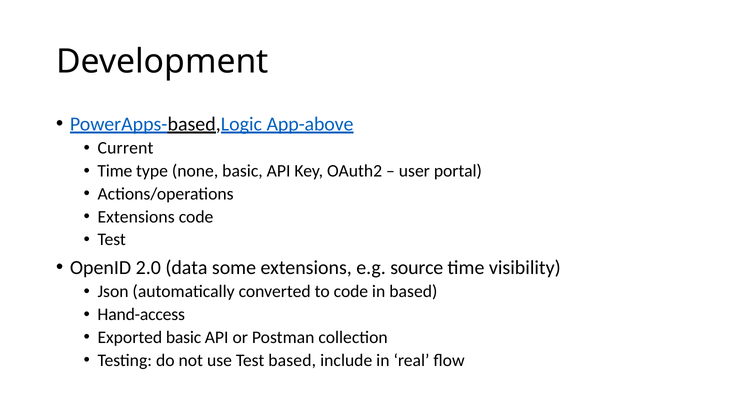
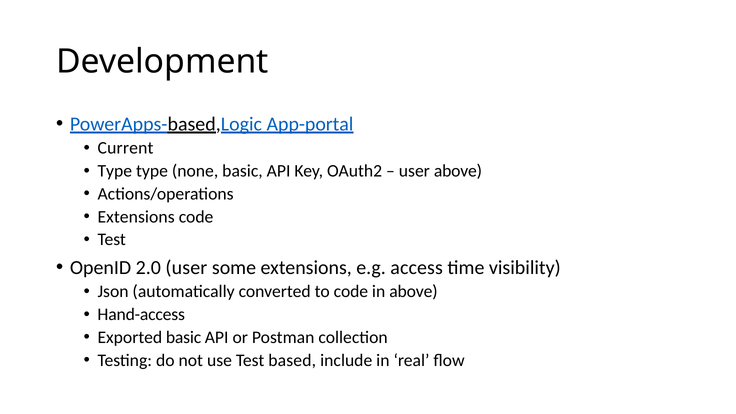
App-above: App-above -> App-portal
Time at (115, 171): Time -> Type
user portal: portal -> above
2.0 data: data -> user
source: source -> access
in based: based -> above
